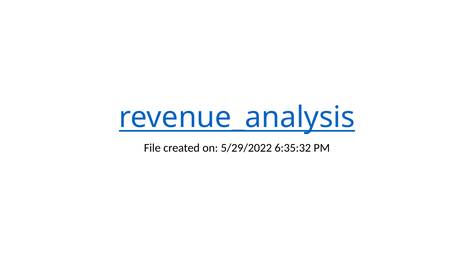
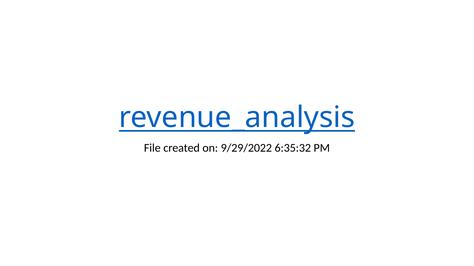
5/29/2022: 5/29/2022 -> 9/29/2022
